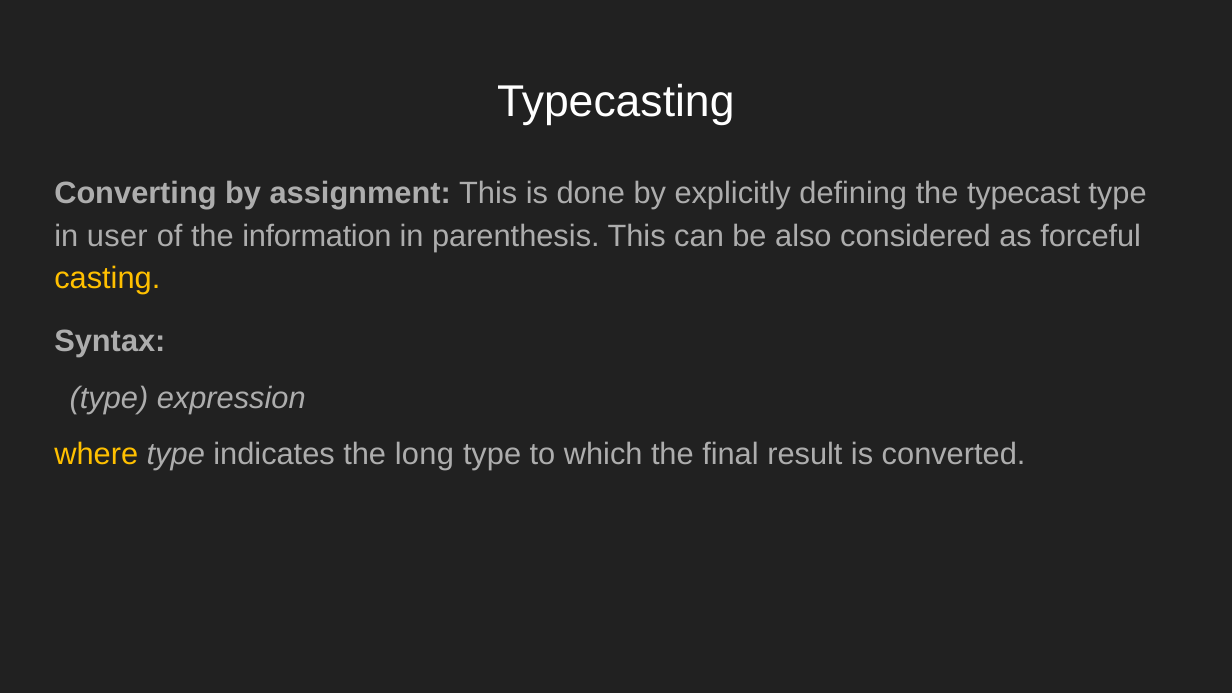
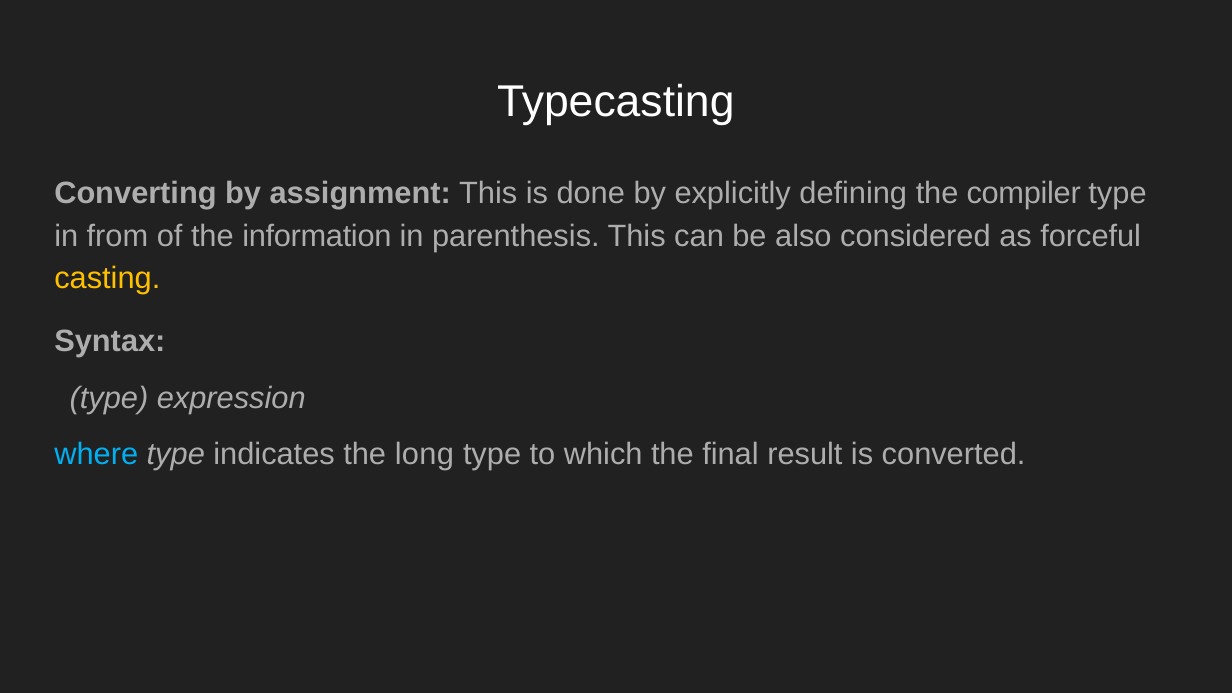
typecast: typecast -> compiler
user: user -> from
where colour: yellow -> light blue
